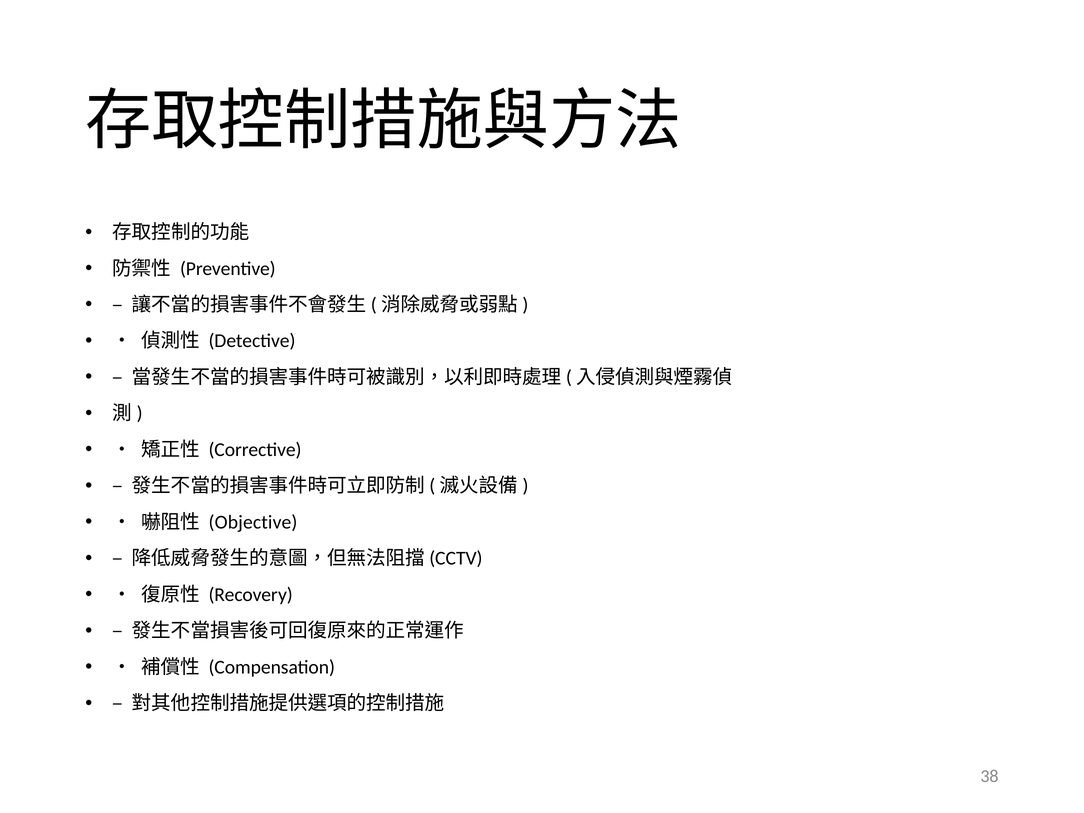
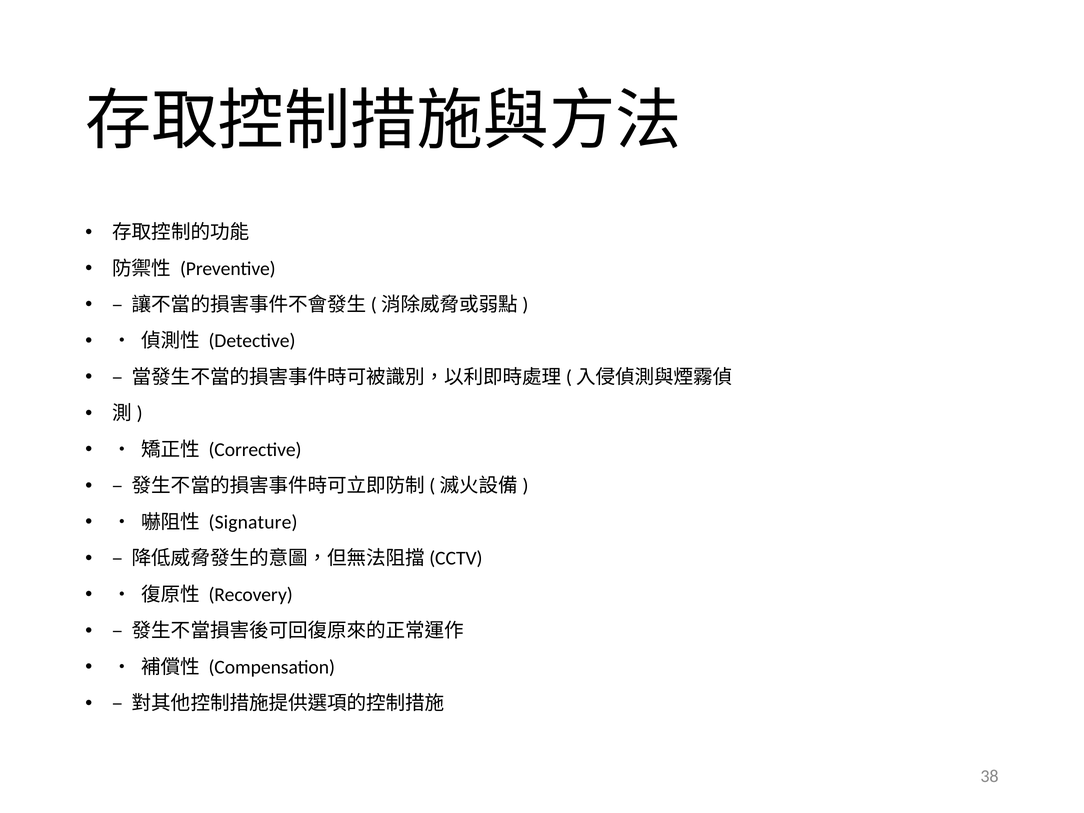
Objective: Objective -> Signature
